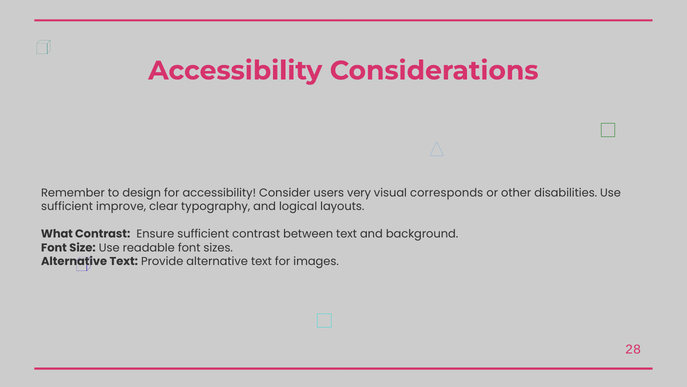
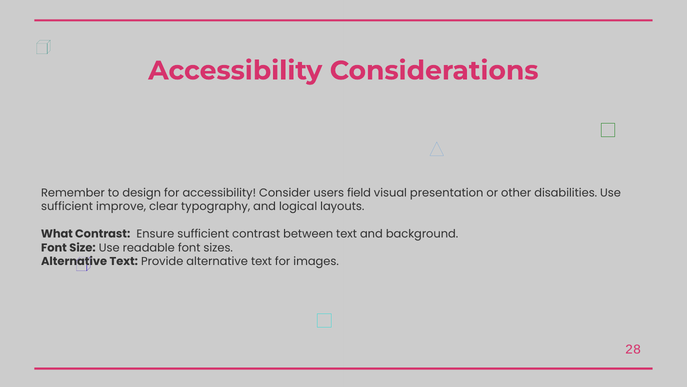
very: very -> field
corresponds: corresponds -> presentation
